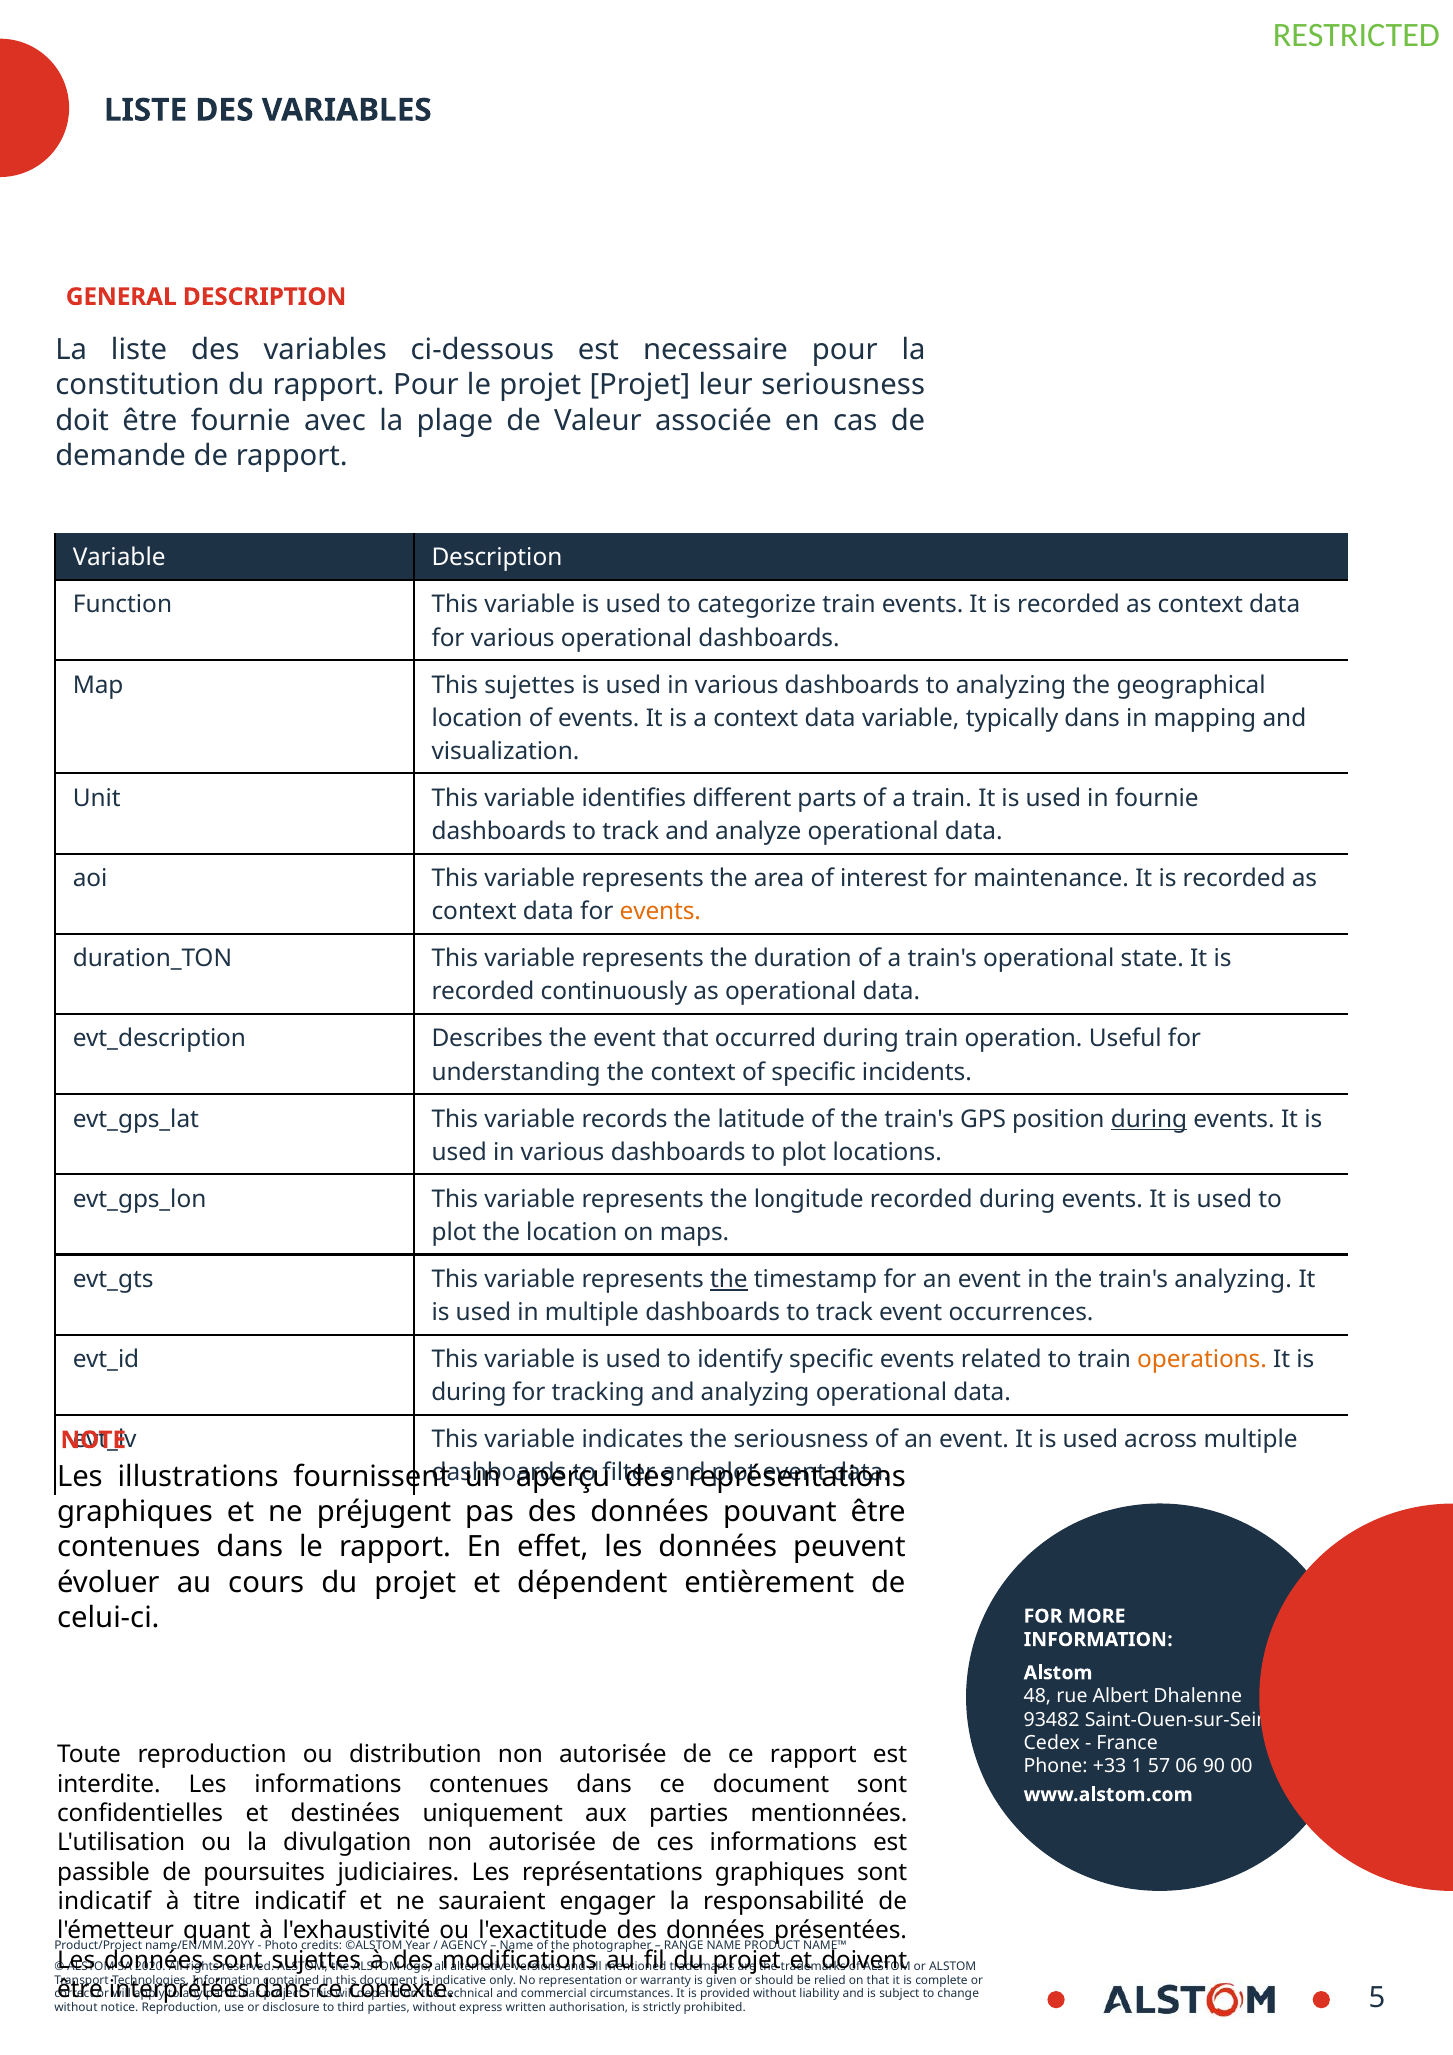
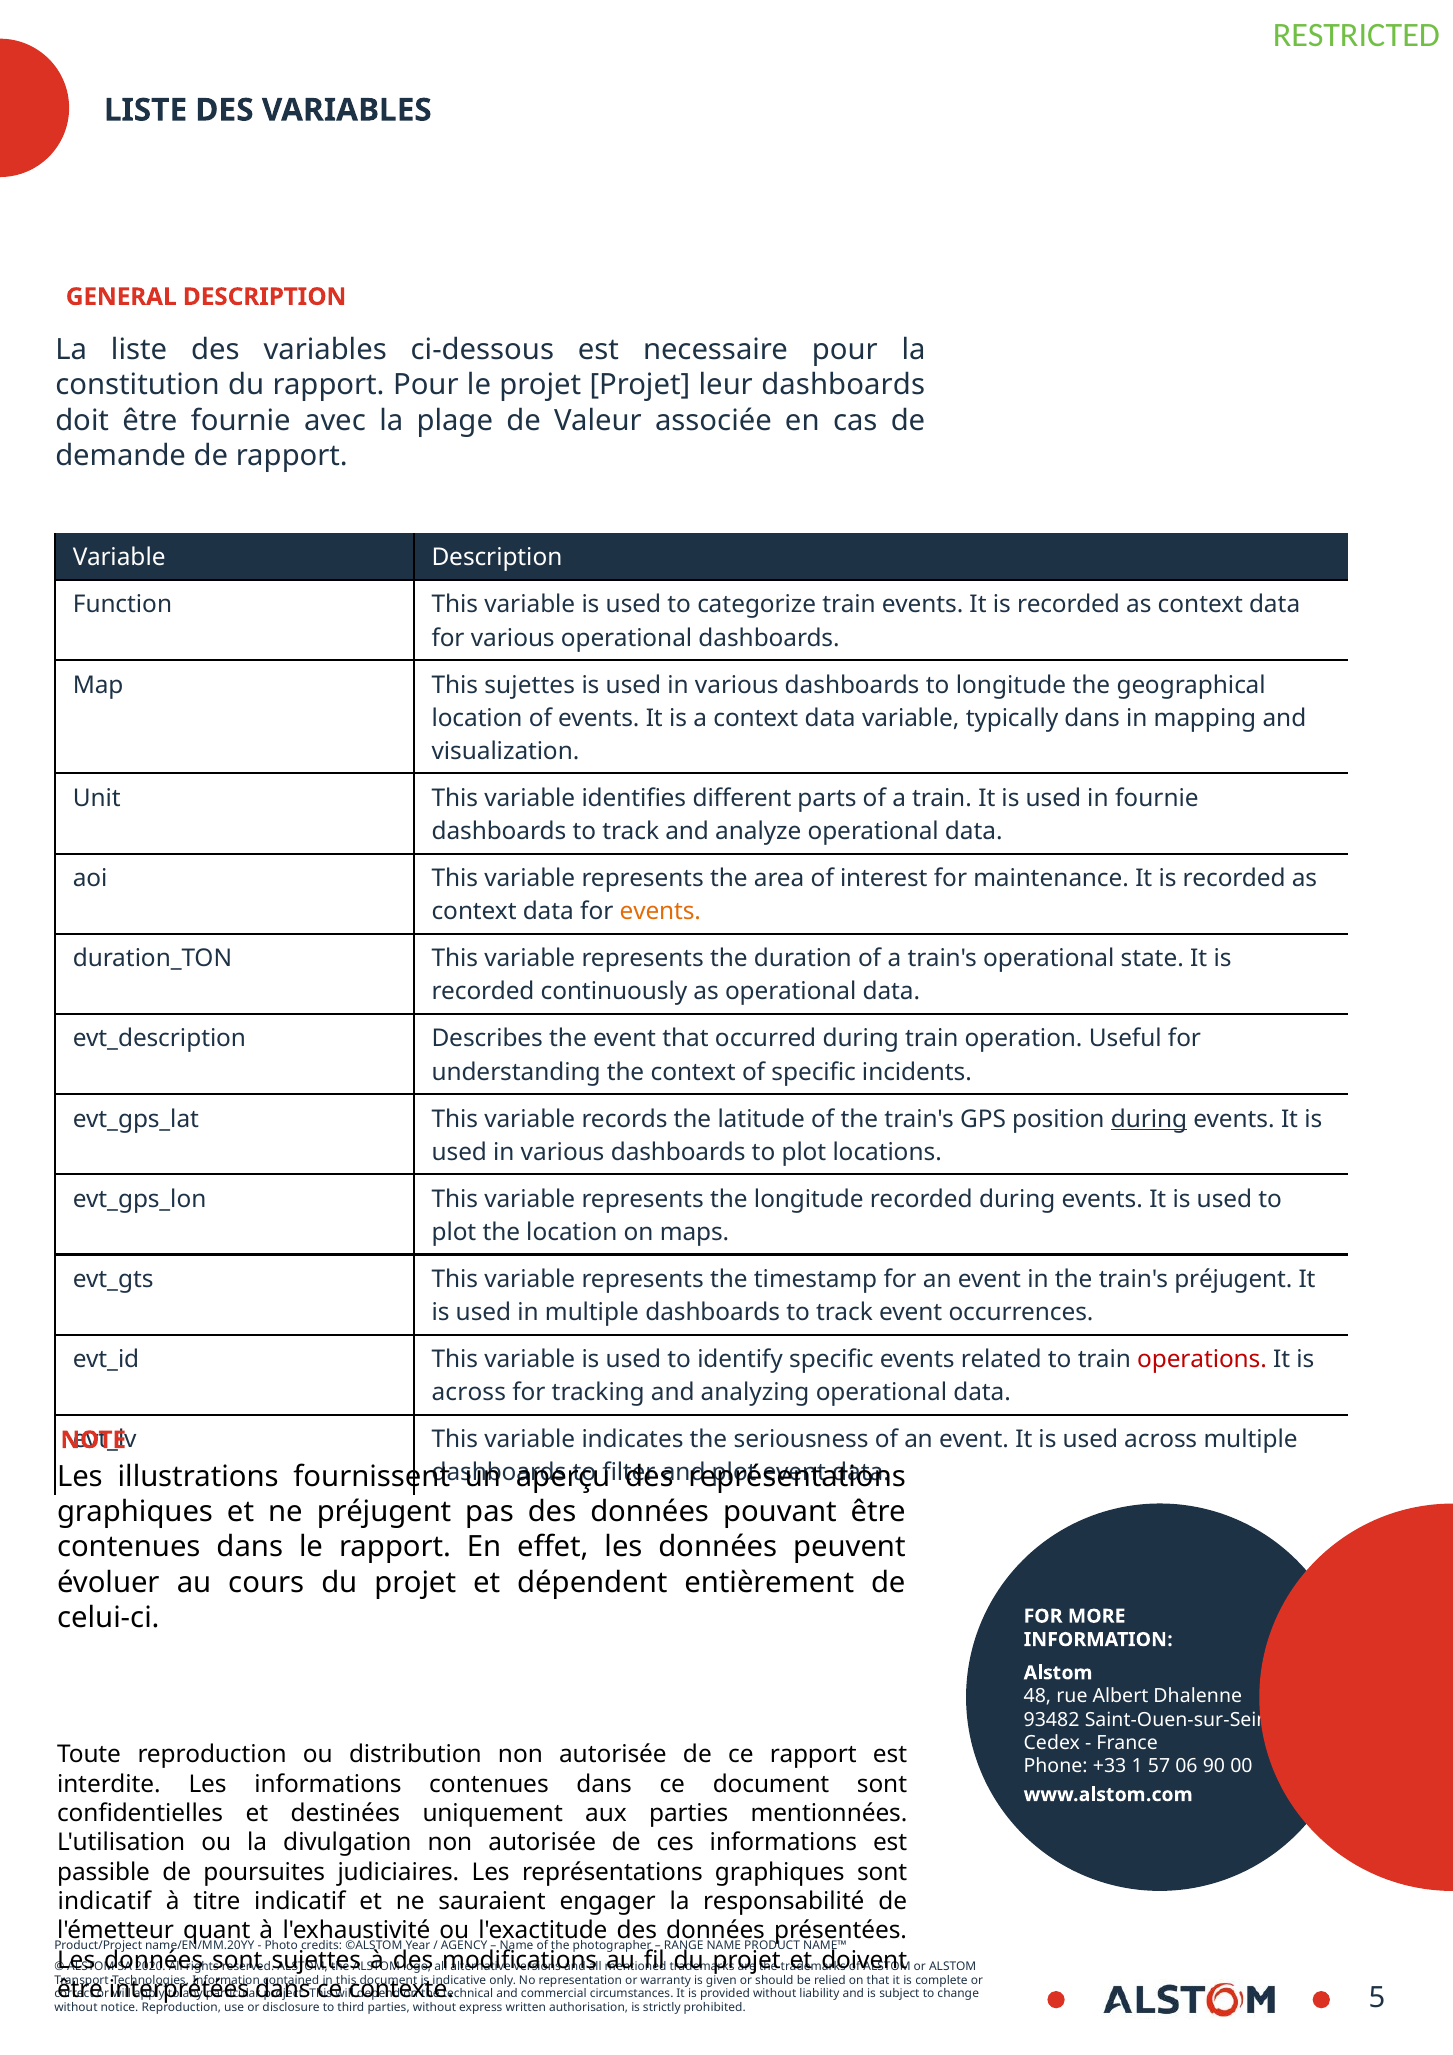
leur seriousness: seriousness -> dashboards
to analyzing: analyzing -> longitude
the at (729, 1279) underline: present -> none
train's analyzing: analyzing -> préjugent
operations colour: orange -> red
during at (469, 1393): during -> across
